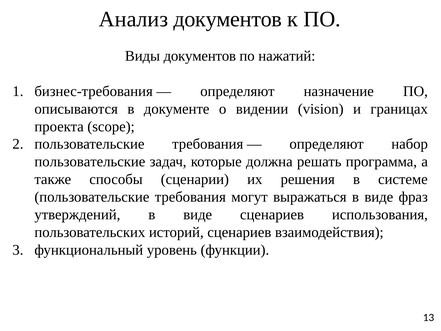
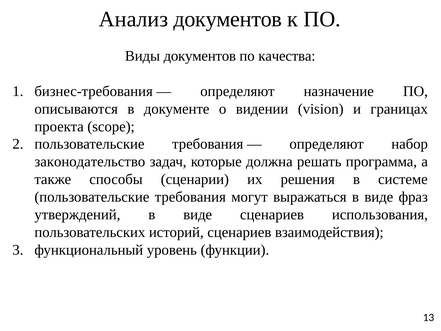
нажатий: нажатий -> качества
пользовательские at (90, 162): пользовательские -> законодательство
